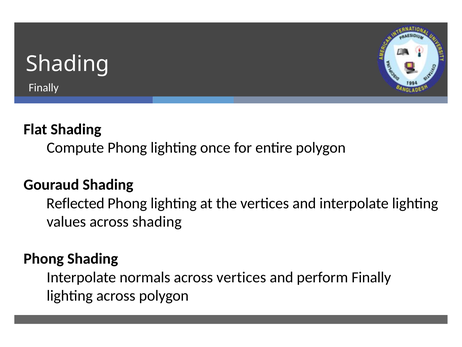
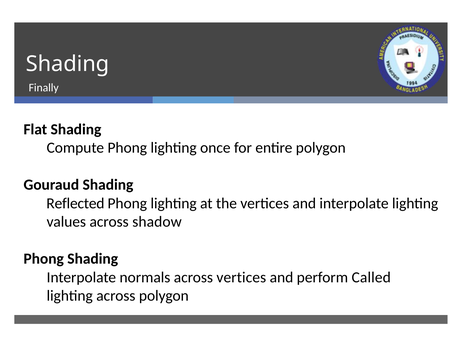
across shading: shading -> shadow
perform Finally: Finally -> Called
